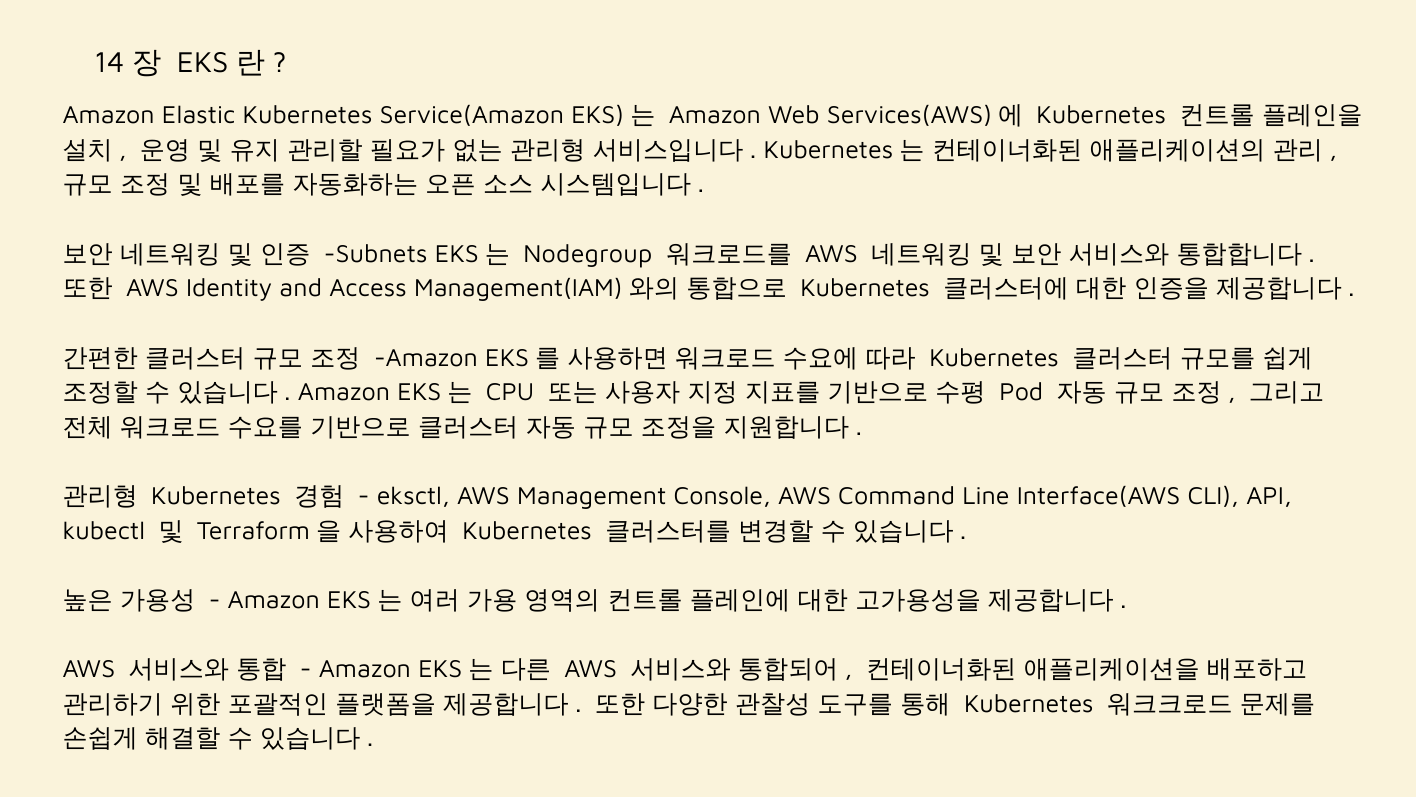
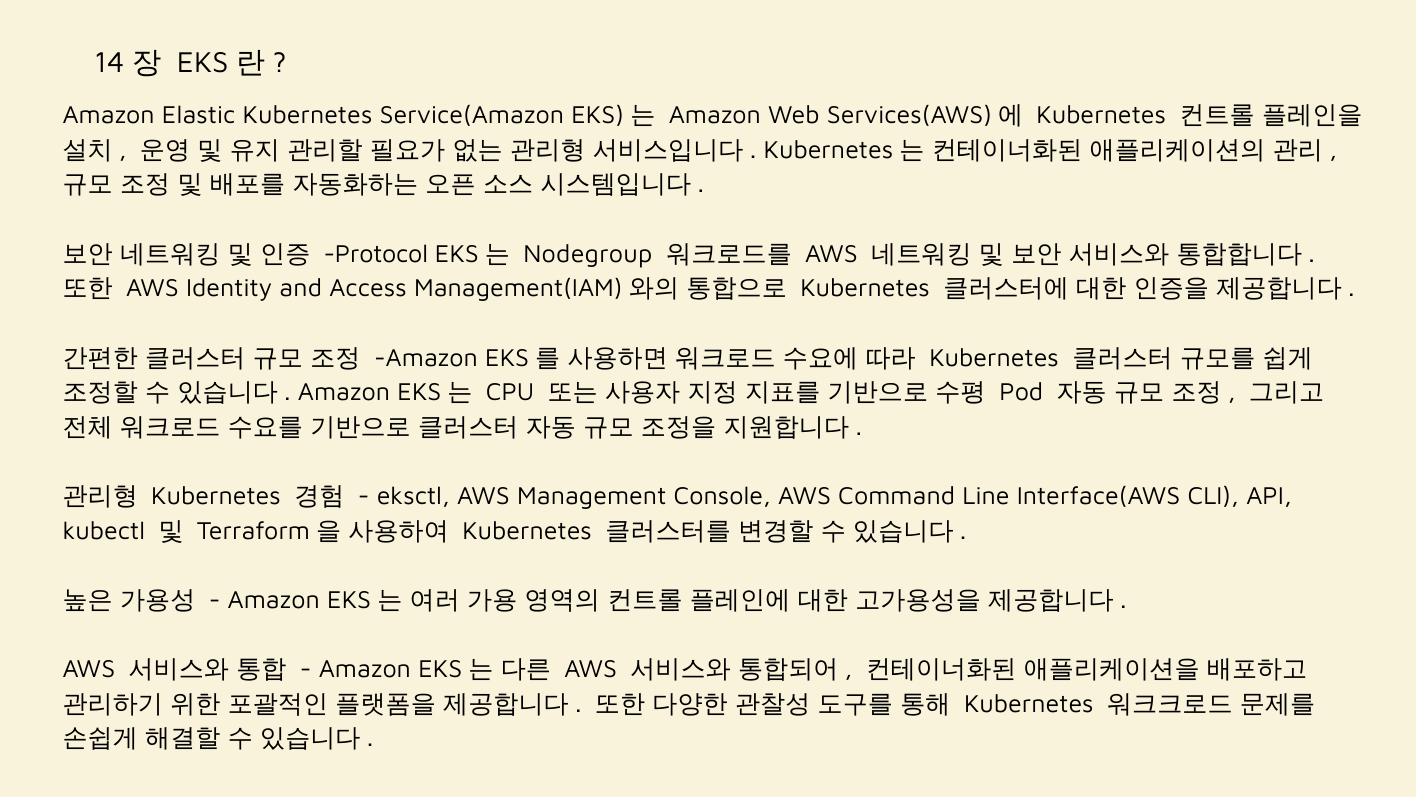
Subnets: Subnets -> Protocol
